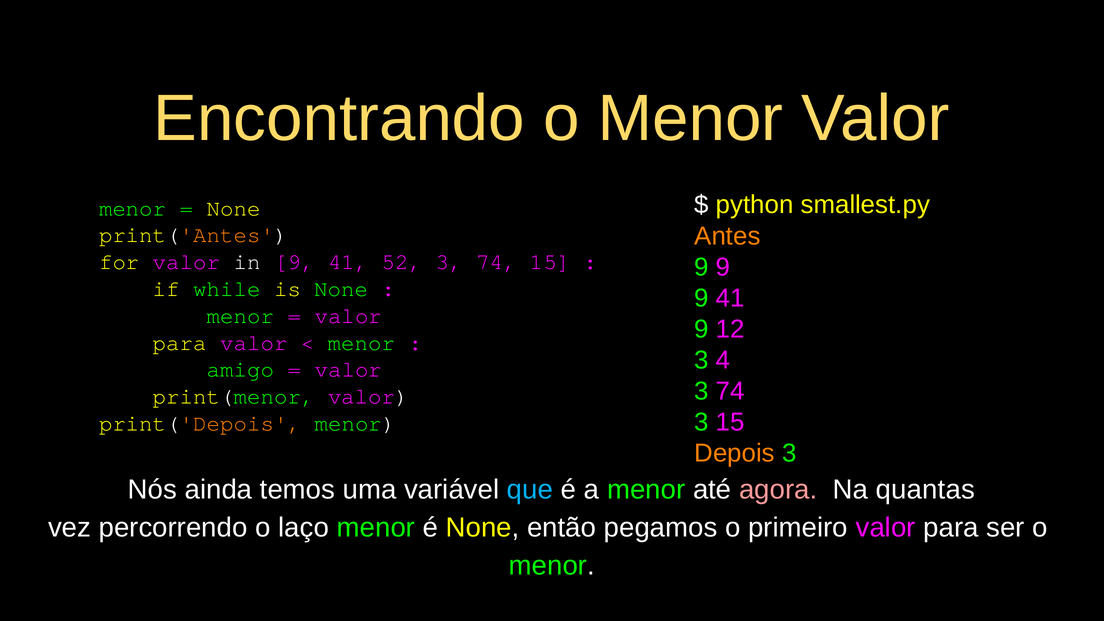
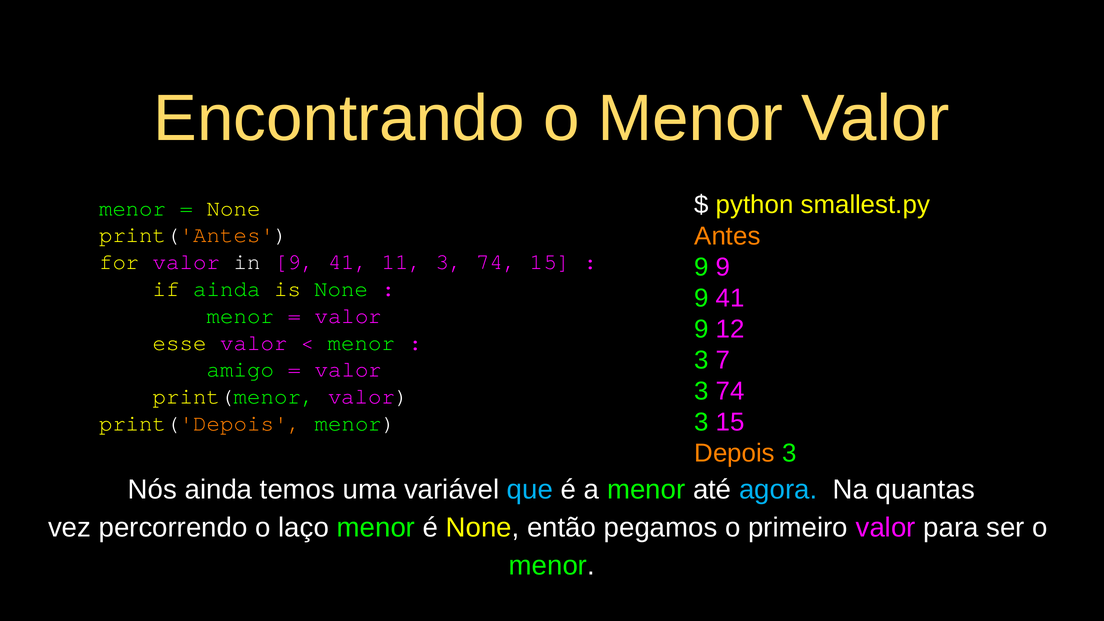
52: 52 -> 11
if while: while -> ainda
para at (180, 343): para -> esse
4: 4 -> 7
agora colour: pink -> light blue
